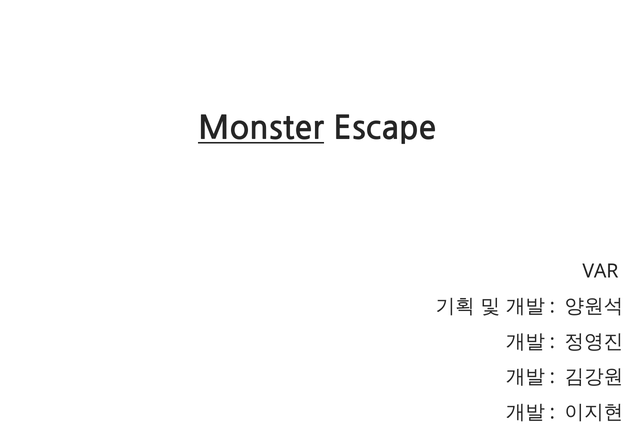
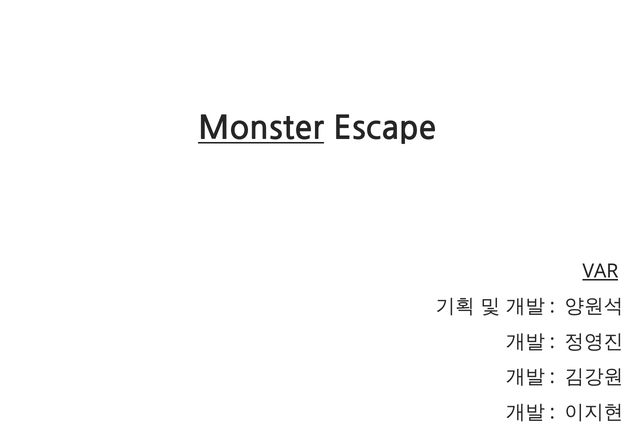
VAR underline: none -> present
